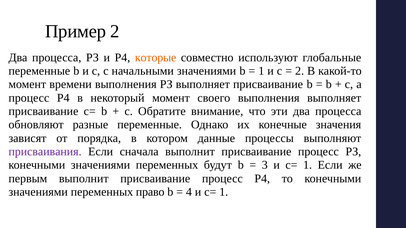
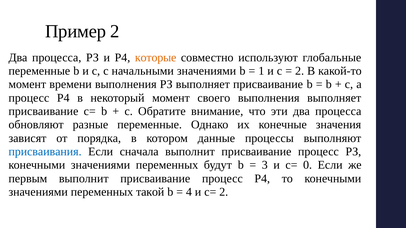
присваивания colour: purple -> blue
3 и с= 1: 1 -> 0
право: право -> такой
4 и с= 1: 1 -> 2
